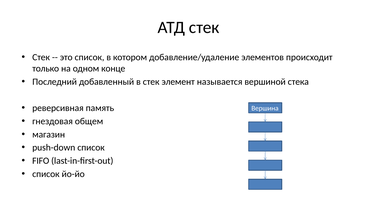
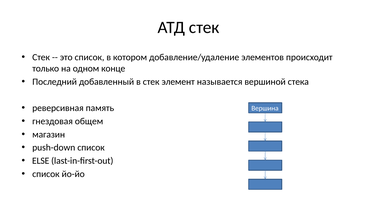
FIFO: FIFO -> ELSE
